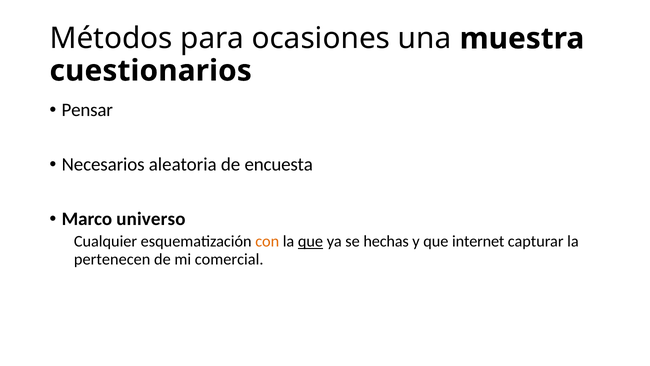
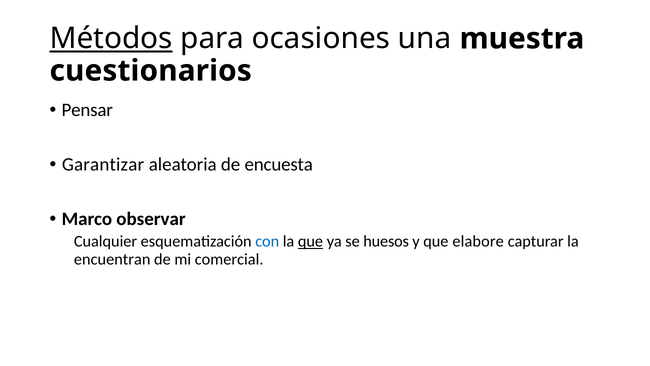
Métodos underline: none -> present
Necesarios: Necesarios -> Garantizar
universo: universo -> observar
con colour: orange -> blue
hechas: hechas -> huesos
internet: internet -> elabore
pertenecen: pertenecen -> encuentran
